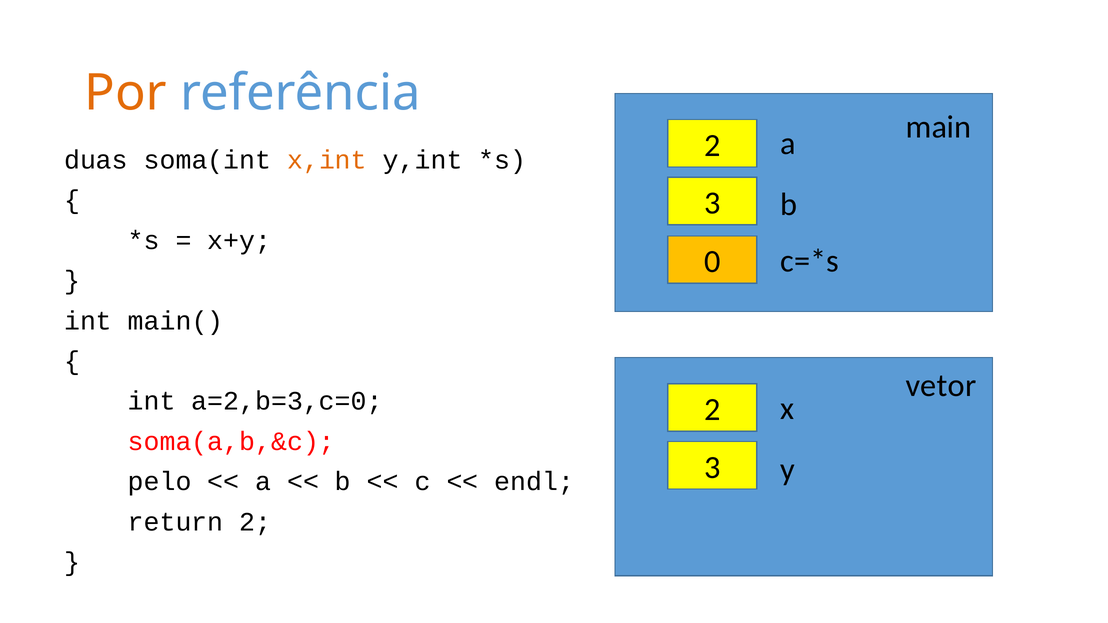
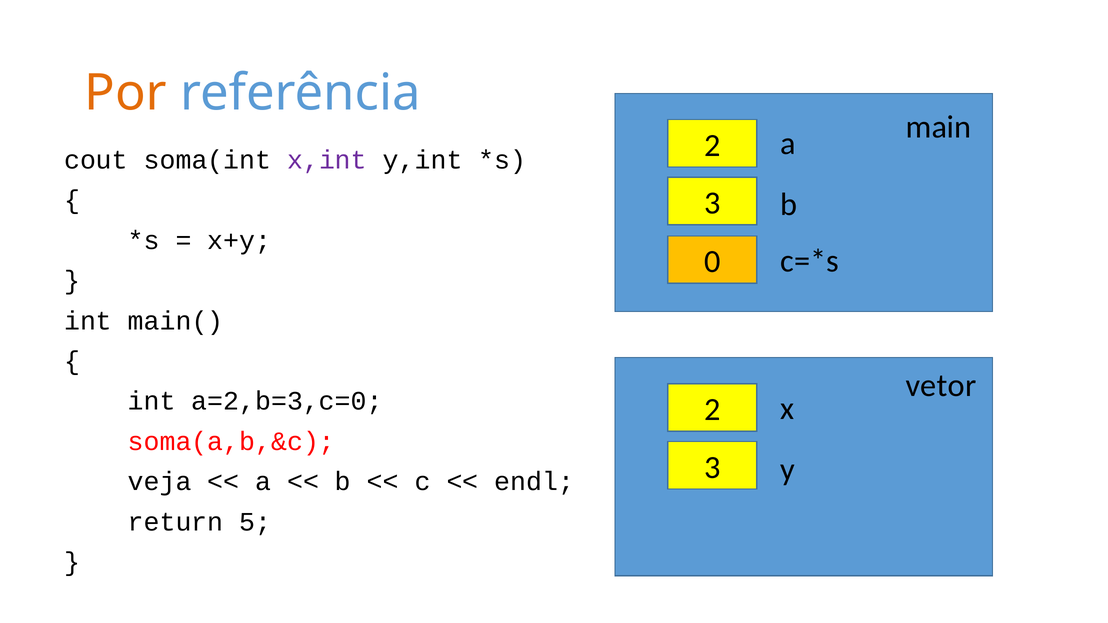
duas: duas -> cout
x,int colour: orange -> purple
pelo: pelo -> veja
return 2: 2 -> 5
